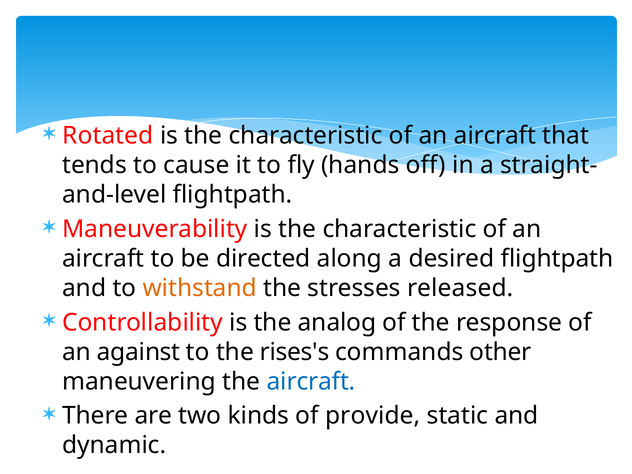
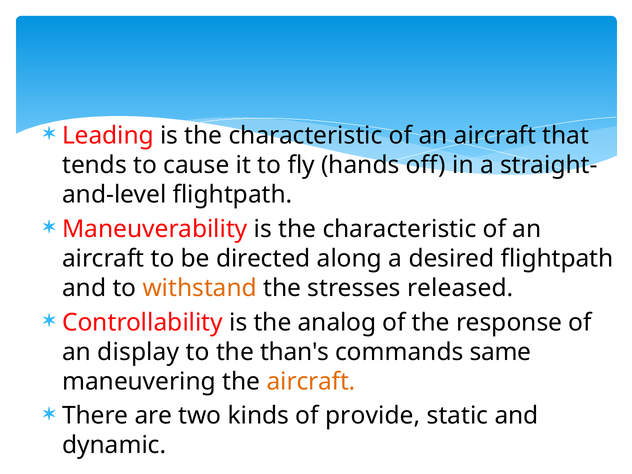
Rotated: Rotated -> Leading
against: against -> display
rises's: rises's -> than's
other: other -> same
aircraft at (311, 381) colour: blue -> orange
